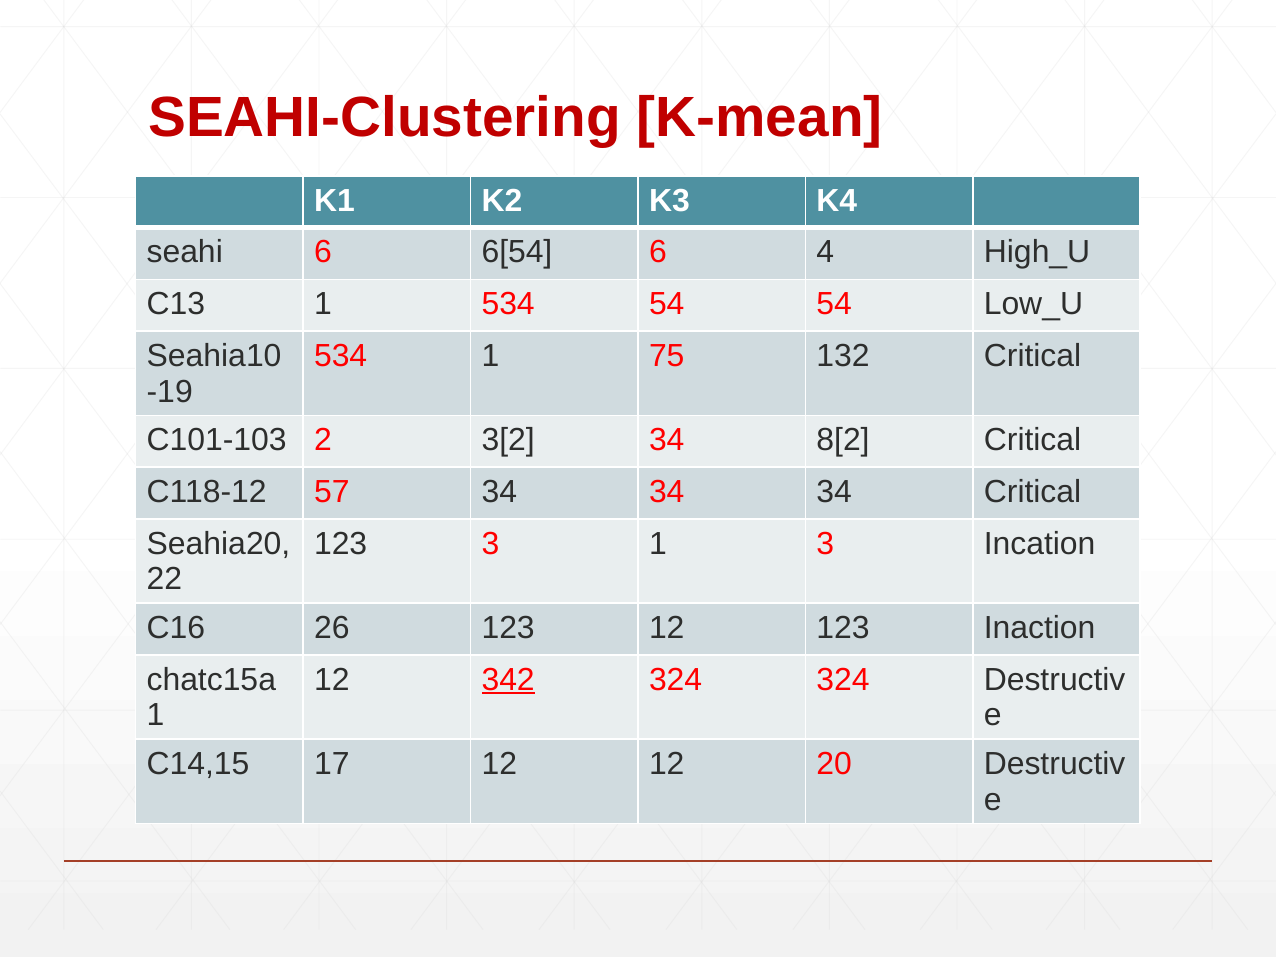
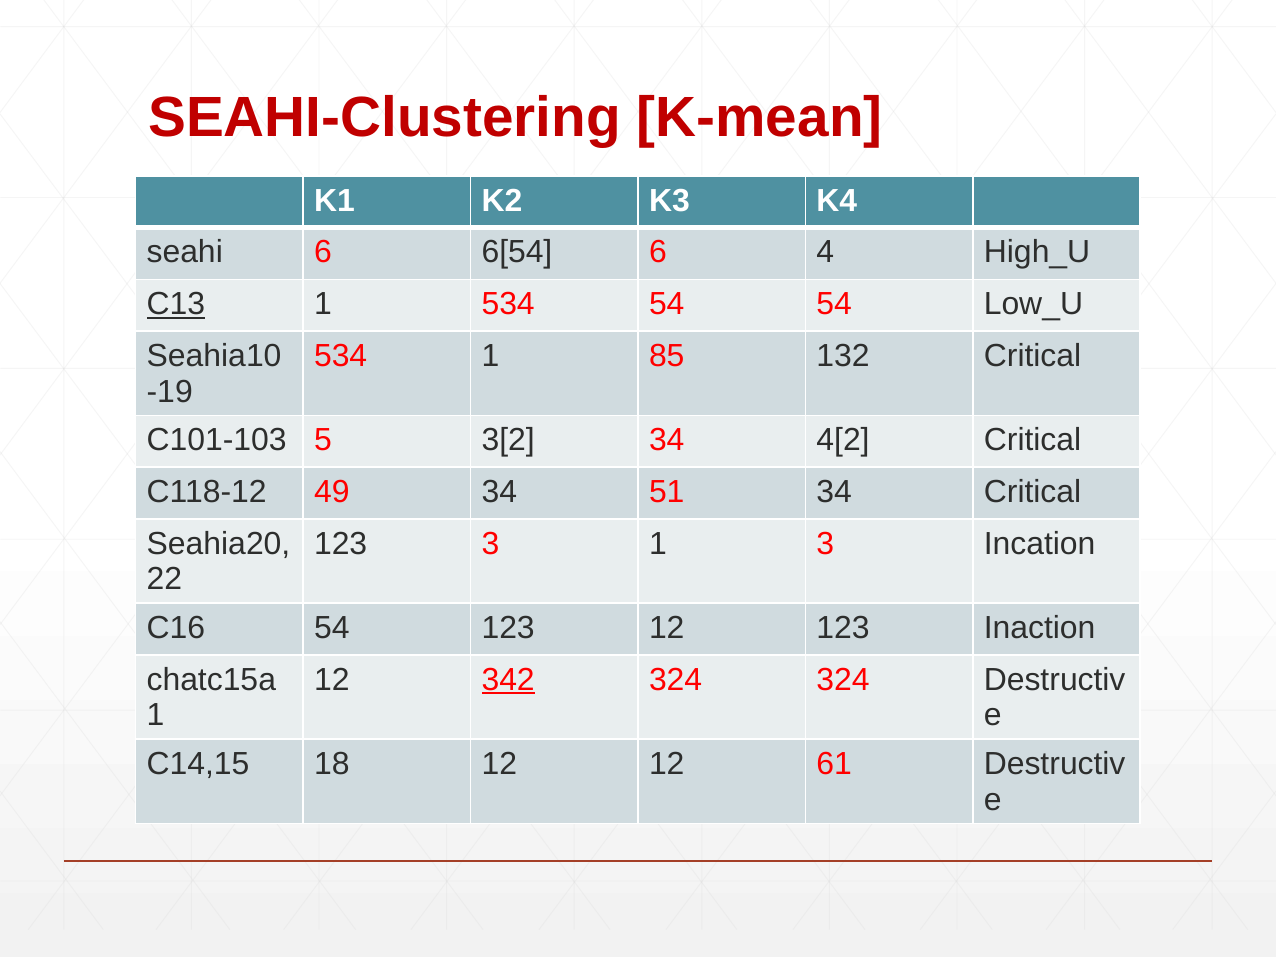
C13 underline: none -> present
75: 75 -> 85
2: 2 -> 5
8[2: 8[2 -> 4[2
57: 57 -> 49
34 at (667, 492): 34 -> 51
C16 26: 26 -> 54
17: 17 -> 18
20: 20 -> 61
